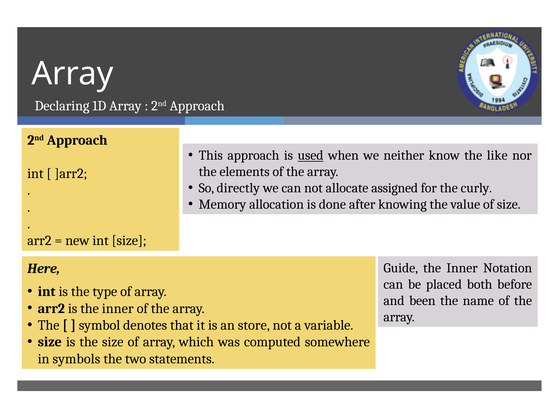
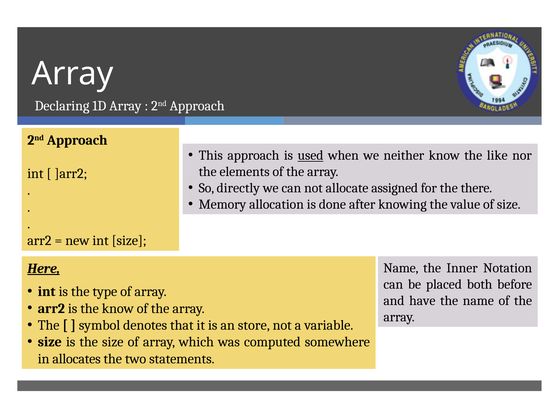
curly: curly -> there
Guide at (401, 268): Guide -> Name
Here underline: none -> present
been: been -> have
is the inner: inner -> know
symbols: symbols -> allocates
